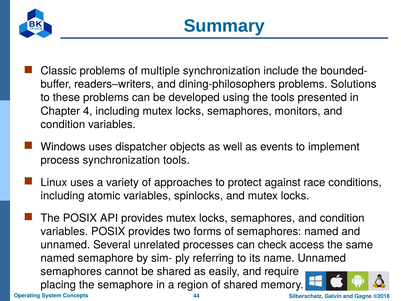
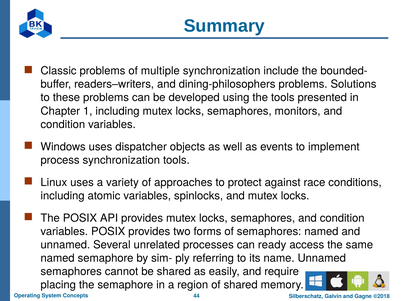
4: 4 -> 1
check: check -> ready
